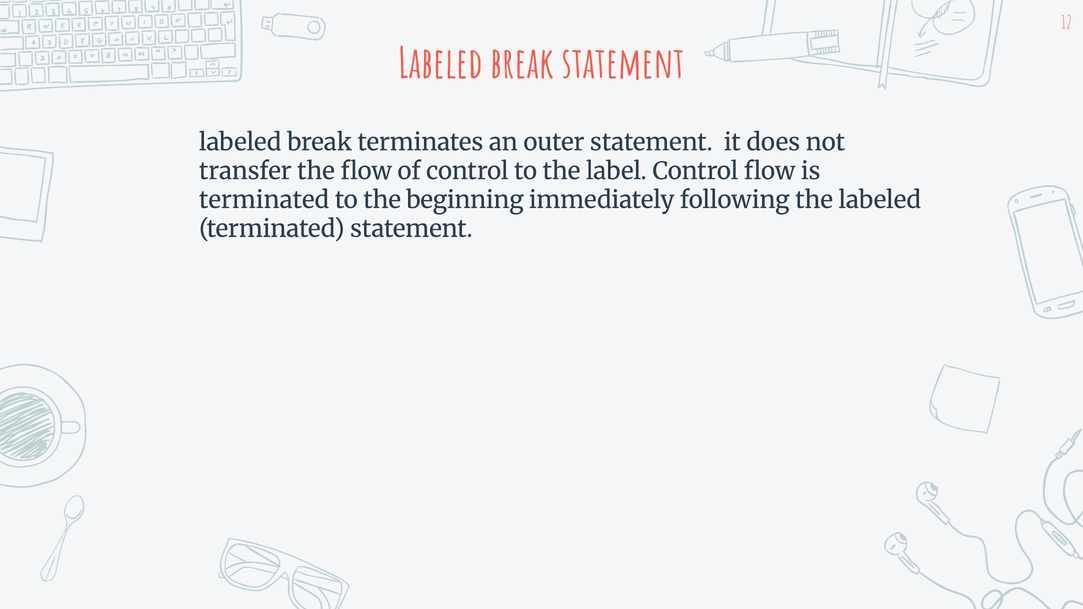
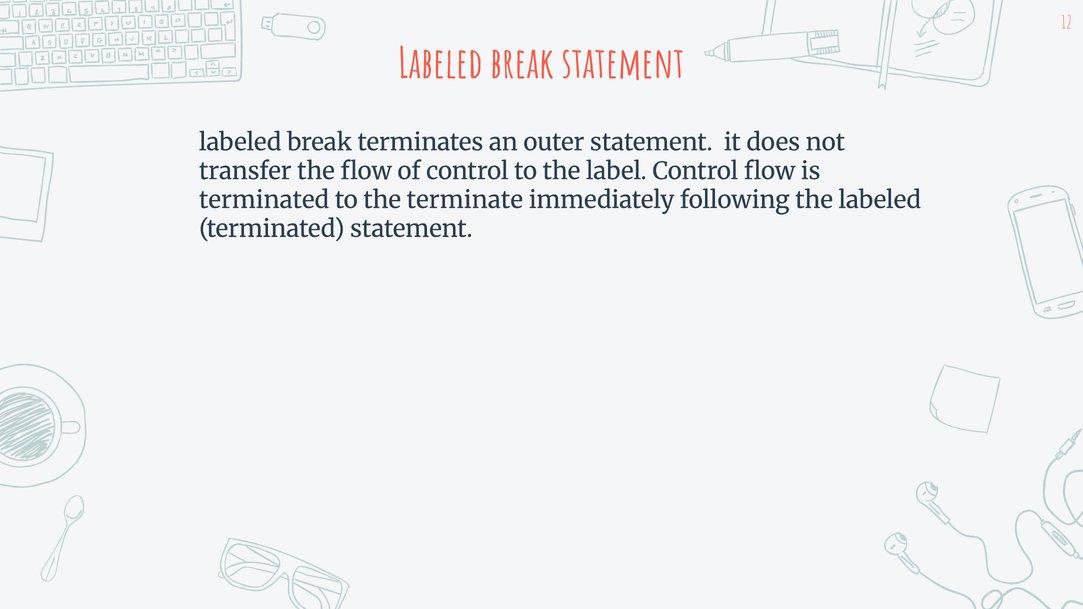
beginning: beginning -> terminate
